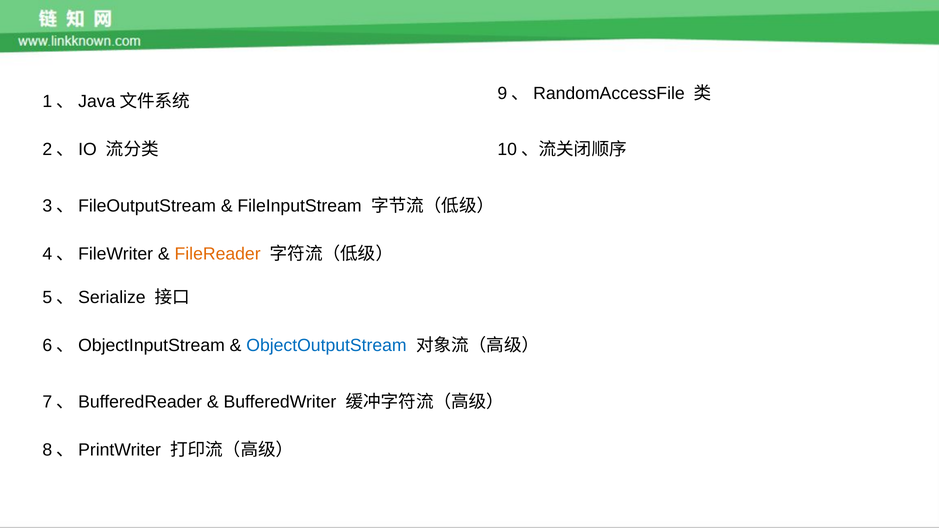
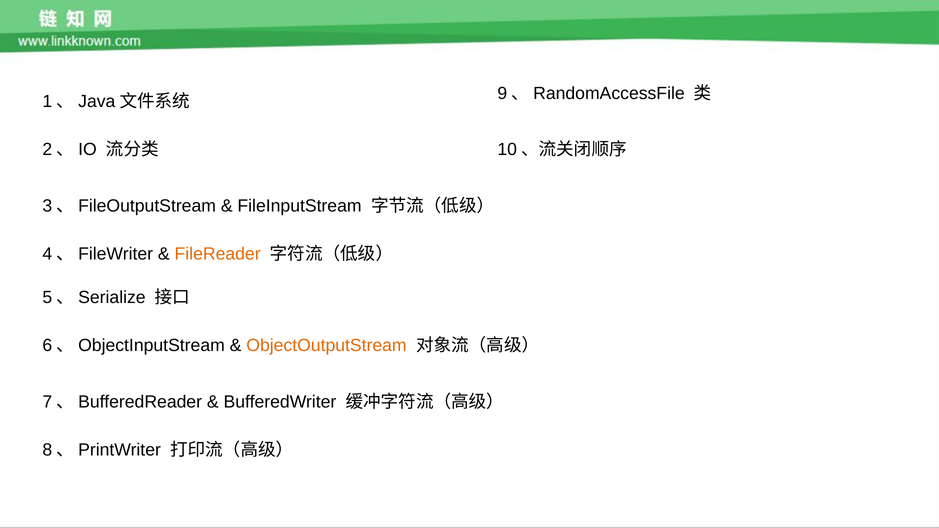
ObjectOutputStream colour: blue -> orange
